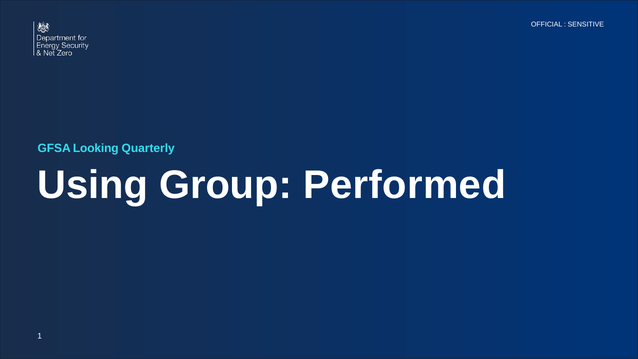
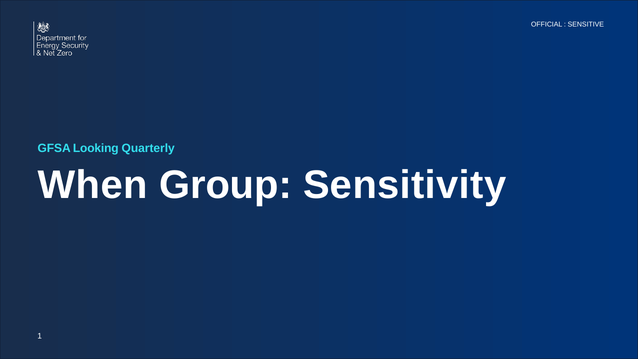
Using: Using -> When
Performed: Performed -> Sensitivity
